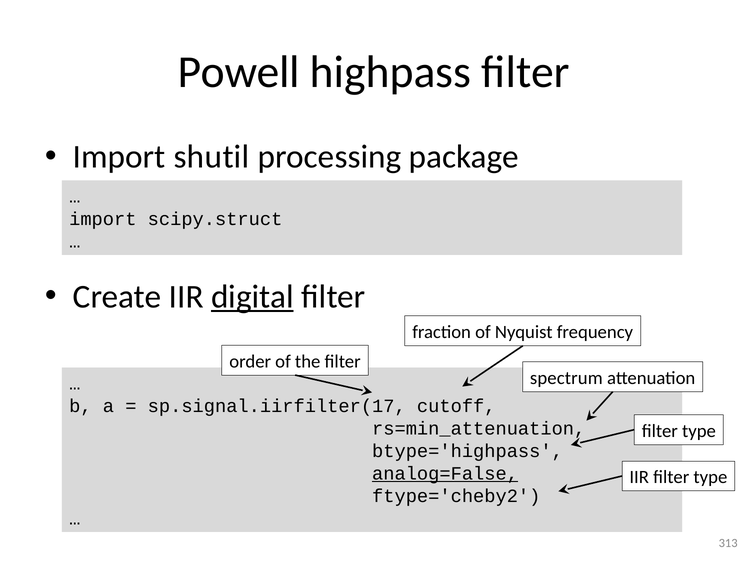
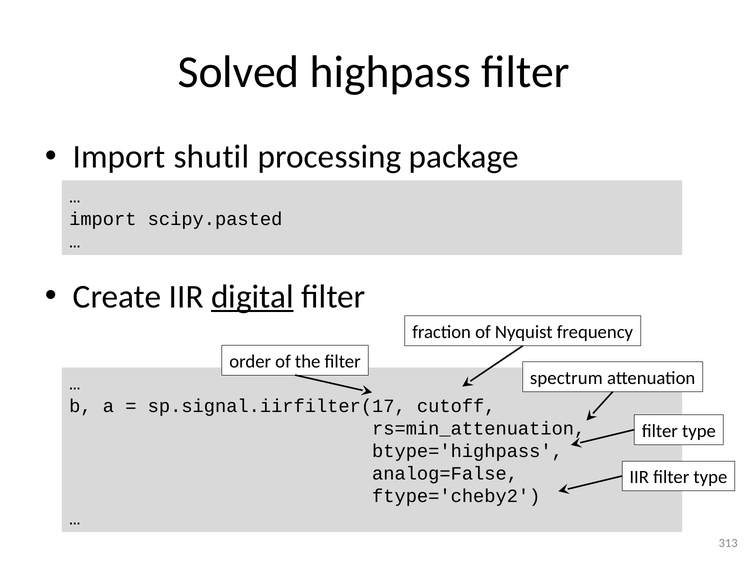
Powell: Powell -> Solved
scipy.struct: scipy.struct -> scipy.pasted
analog=False underline: present -> none
